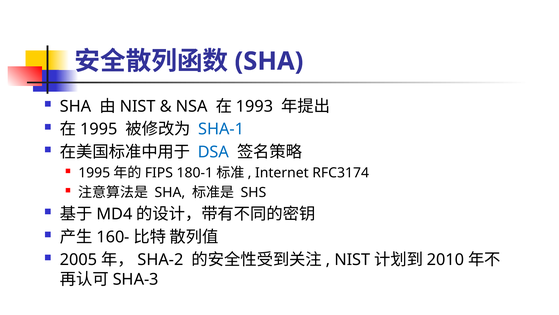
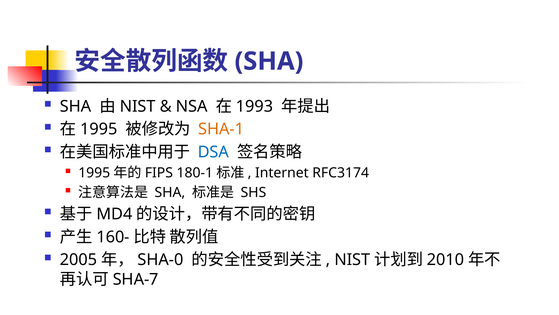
SHA-1 colour: blue -> orange
SHA-2: SHA-2 -> SHA-0
SHA-3: SHA-3 -> SHA-7
